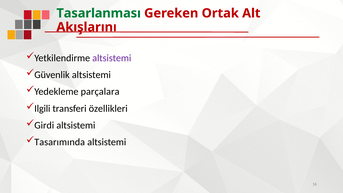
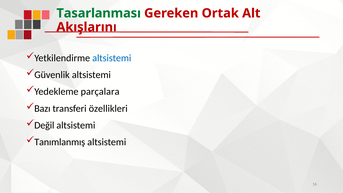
altsistemi at (112, 58) colour: purple -> blue
Ilgili: Ilgili -> Bazı
Girdi: Girdi -> Değil
Tasarımında: Tasarımında -> Tanımlanmış
